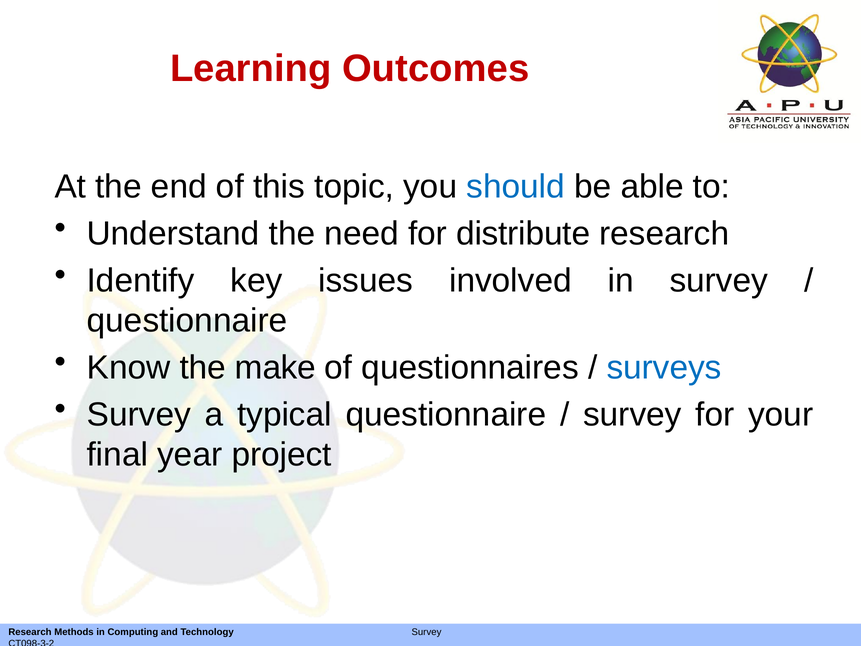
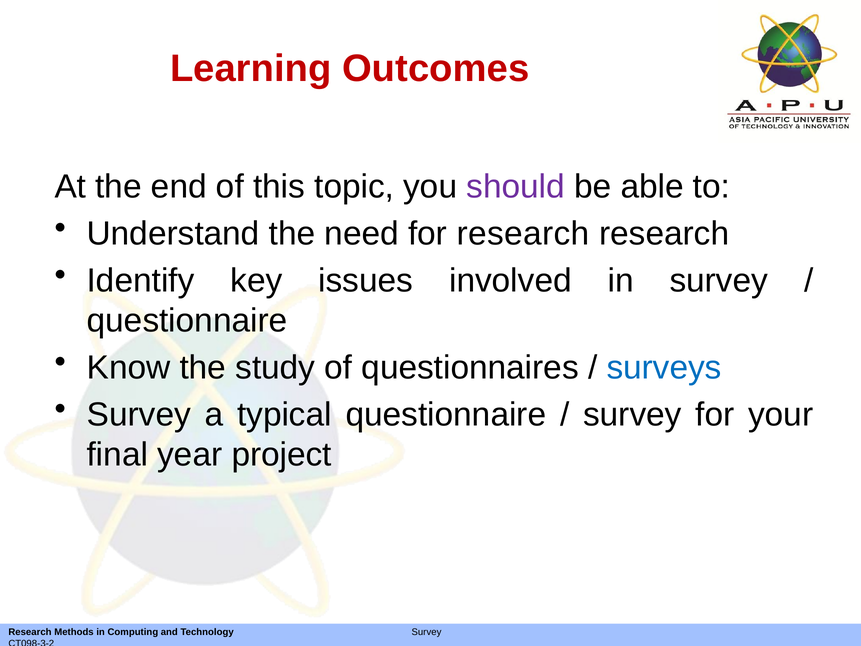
should colour: blue -> purple
for distribute: distribute -> research
make: make -> study
